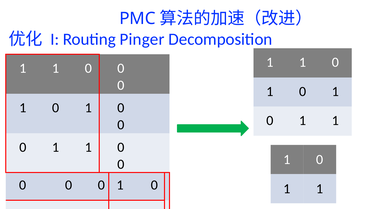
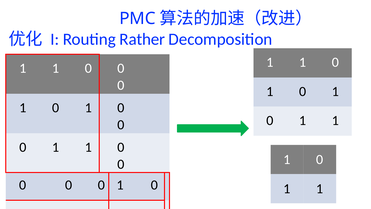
Pinger: Pinger -> Rather
